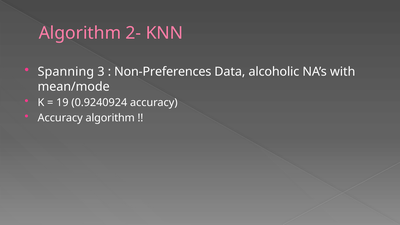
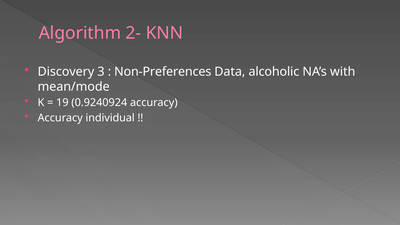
Spanning: Spanning -> Discovery
Accuracy algorithm: algorithm -> individual
